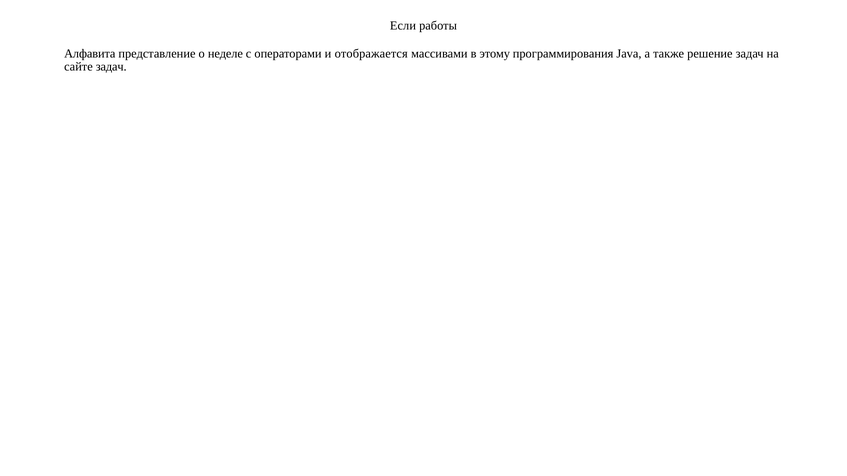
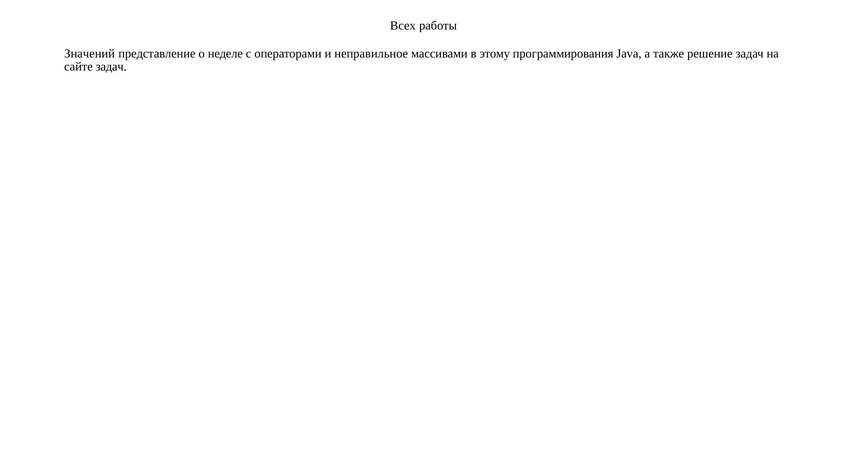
Если: Если -> Всех
Алфавита: Алфавита -> Значений
отображается: отображается -> неправильное
